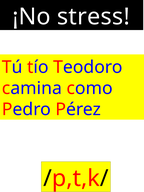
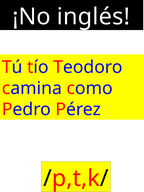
stress: stress -> inglés
